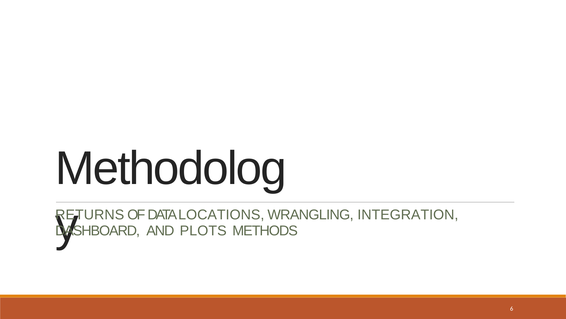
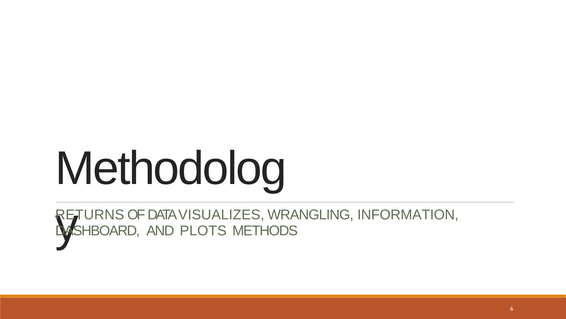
LOCATIONS: LOCATIONS -> VISUALIZES
INTEGRATION: INTEGRATION -> INFORMATION
